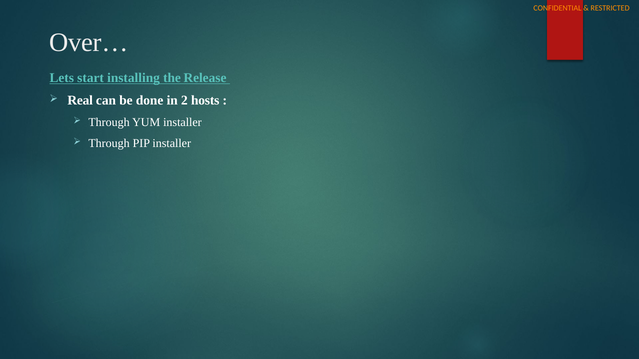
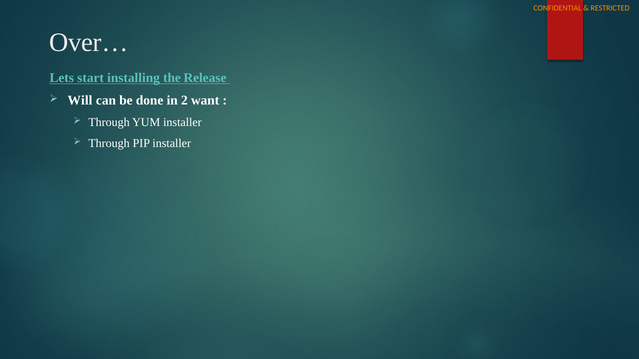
Real: Real -> Will
hosts: hosts -> want
